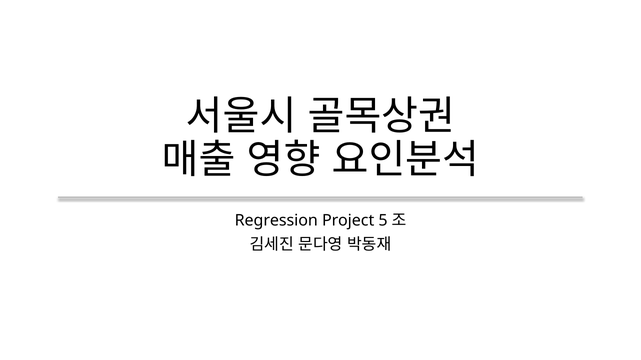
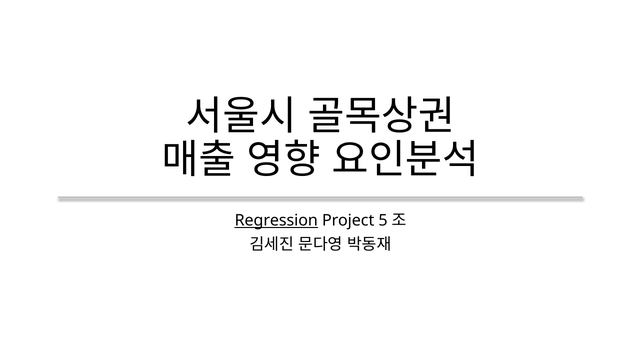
Regression underline: none -> present
